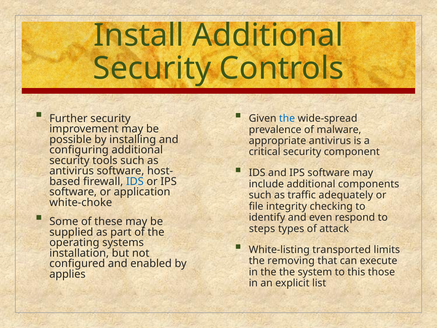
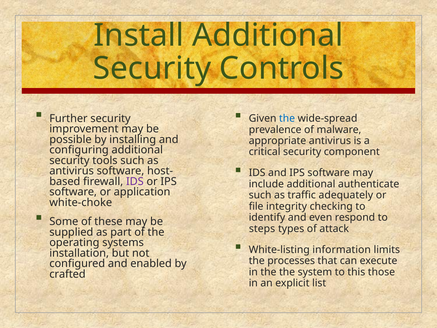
IDS at (135, 181) colour: blue -> purple
components: components -> authenticate
transported: transported -> information
removing: removing -> processes
applies: applies -> crafted
